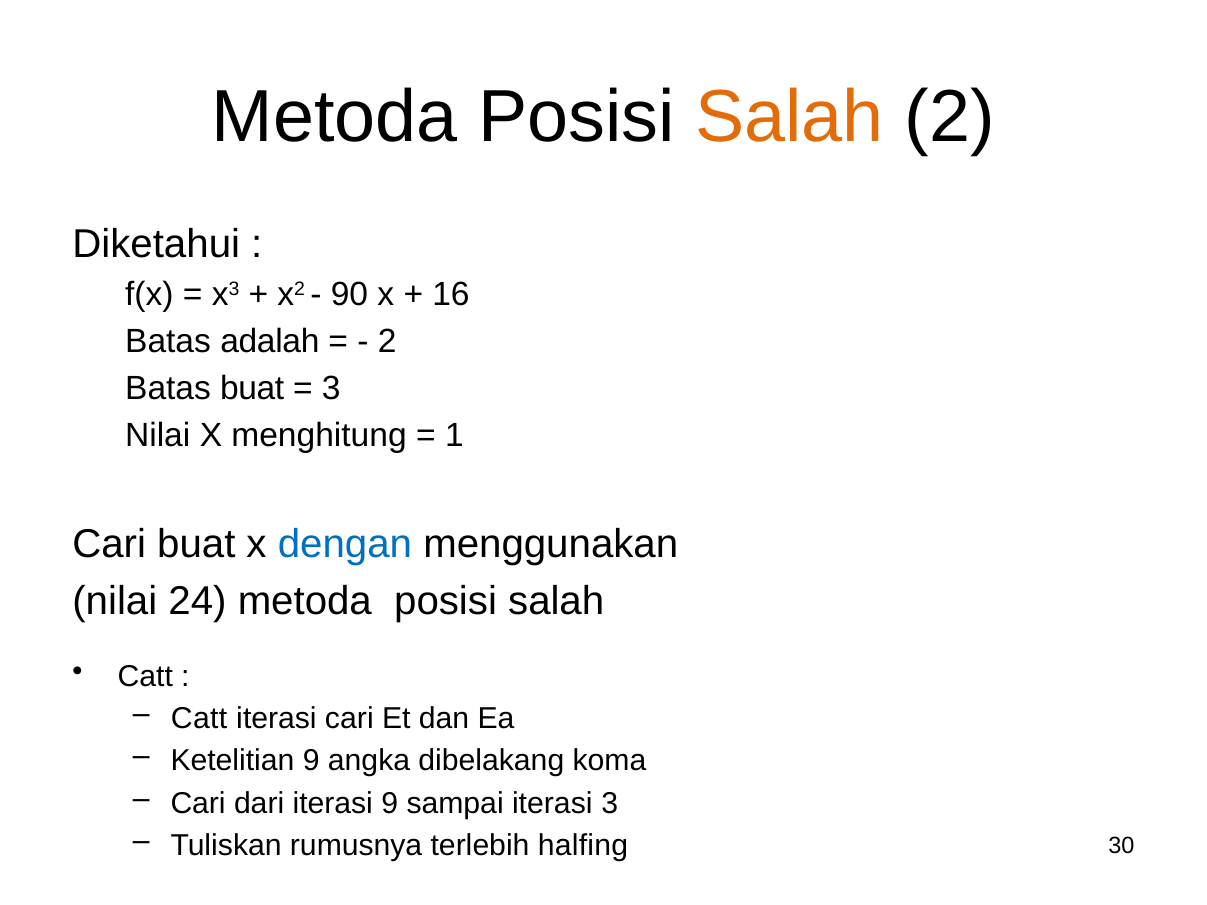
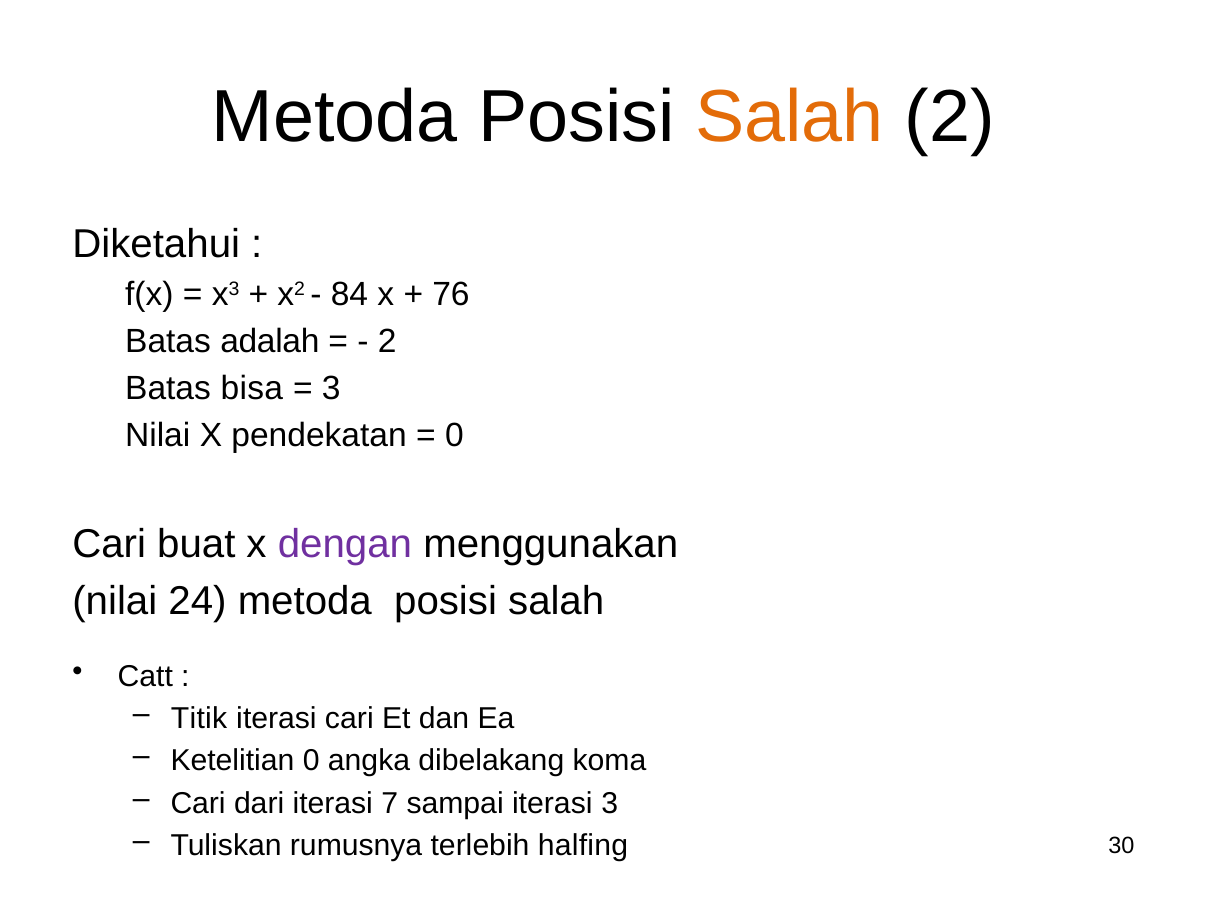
90: 90 -> 84
16: 16 -> 76
Batas buat: buat -> bisa
menghitung: menghitung -> pendekatan
1 at (454, 436): 1 -> 0
dengan colour: blue -> purple
Catt at (199, 719): Catt -> Titik
Ketelitian 9: 9 -> 0
iterasi 9: 9 -> 7
